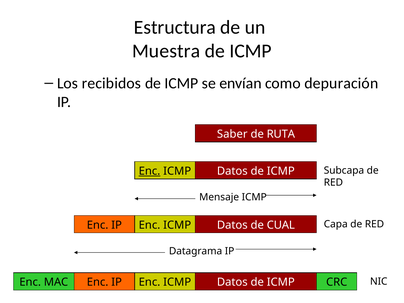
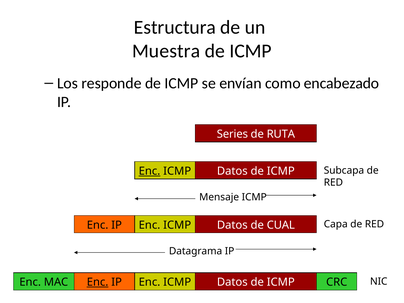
recibidos: recibidos -> responde
depuración: depuración -> encabezado
Saber: Saber -> Series
Enc at (98, 282) underline: none -> present
